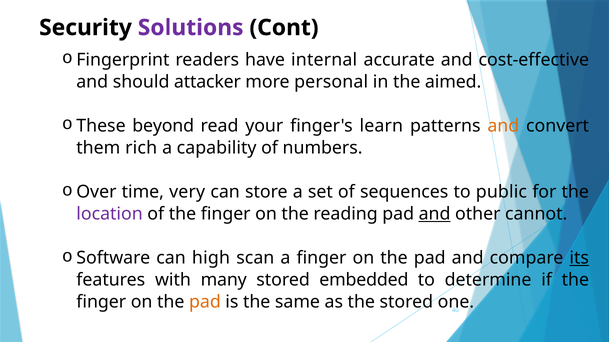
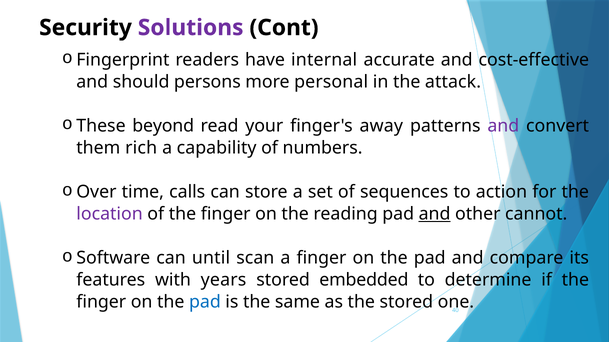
attacker: attacker -> persons
aimed: aimed -> attack
learn: learn -> away
and at (503, 126) colour: orange -> purple
very: very -> calls
public: public -> action
high: high -> until
its underline: present -> none
many: many -> years
pad at (205, 302) colour: orange -> blue
